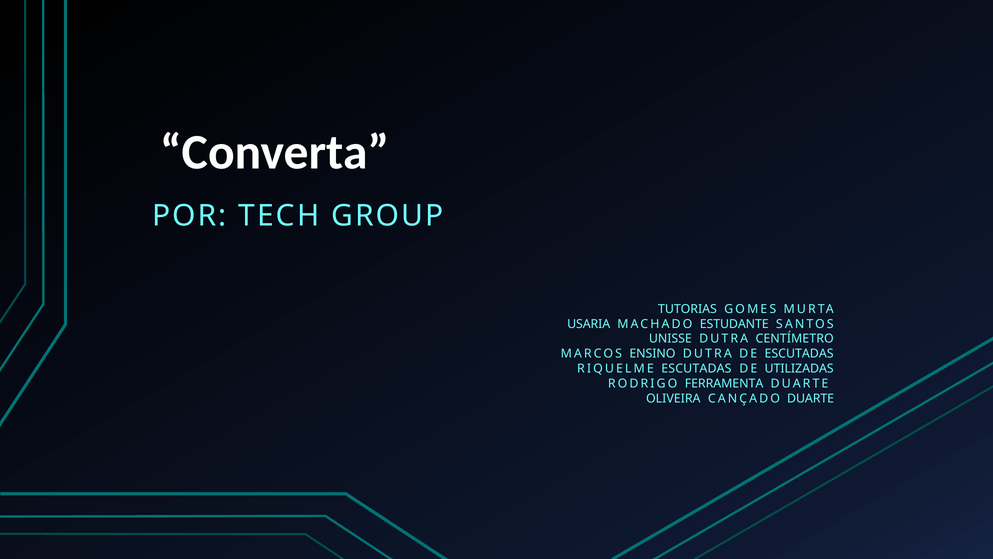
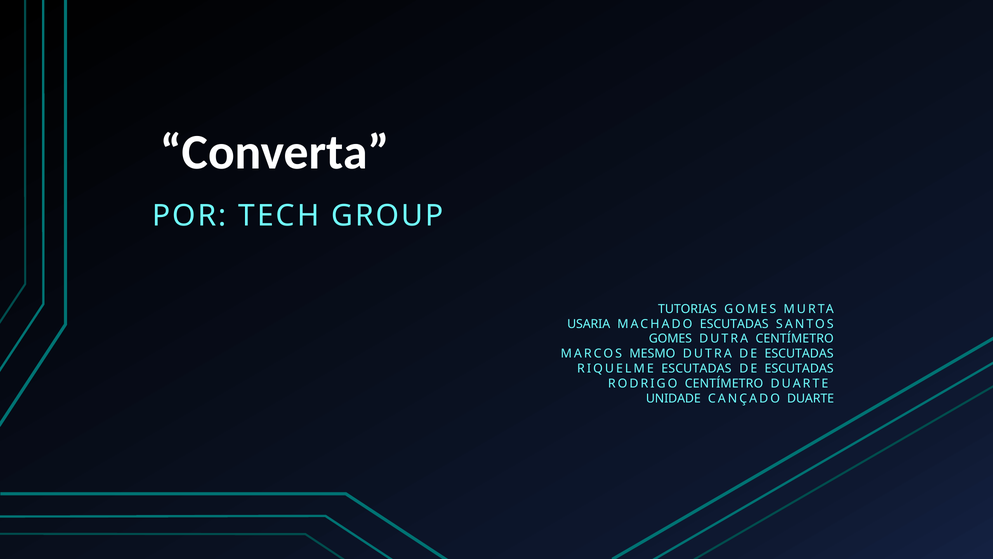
MACHADO ESTUDANTE: ESTUDANTE -> ESCUTADAS
UNISSE at (670, 339): UNISSE -> GOMES
ENSINO: ENSINO -> MESMO
UTILIZADAS at (799, 368): UTILIZADAS -> ESCUTADAS
RODRIGO FERRAMENTA: FERRAMENTA -> CENTÍMETRO
OLIVEIRA: OLIVEIRA -> UNIDADE
